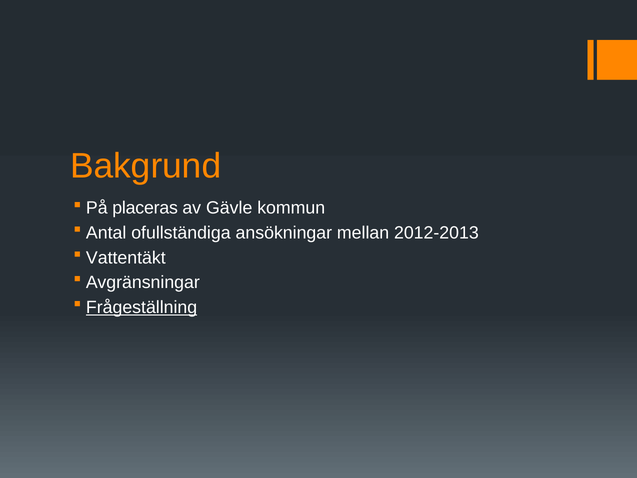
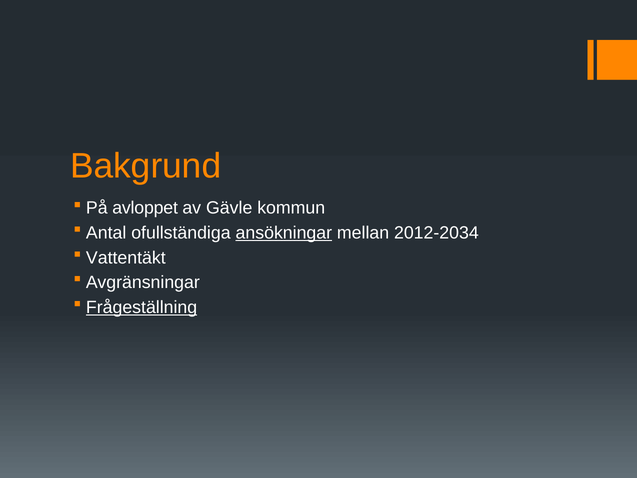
placeras: placeras -> avloppet
ansökningar underline: none -> present
2012-2013: 2012-2013 -> 2012-2034
